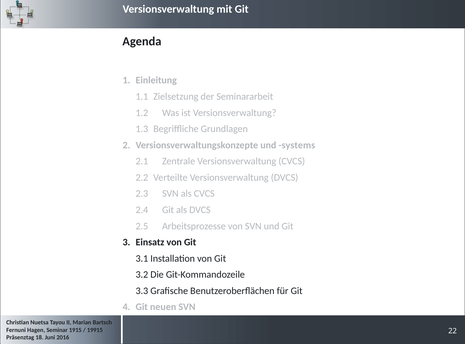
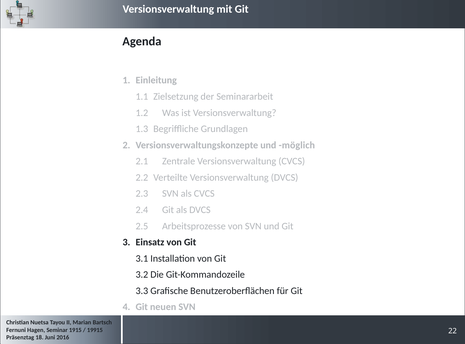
systems: systems -> möglich
